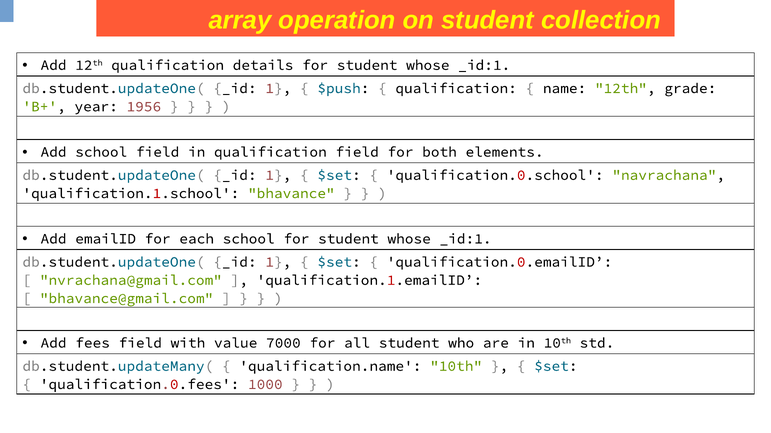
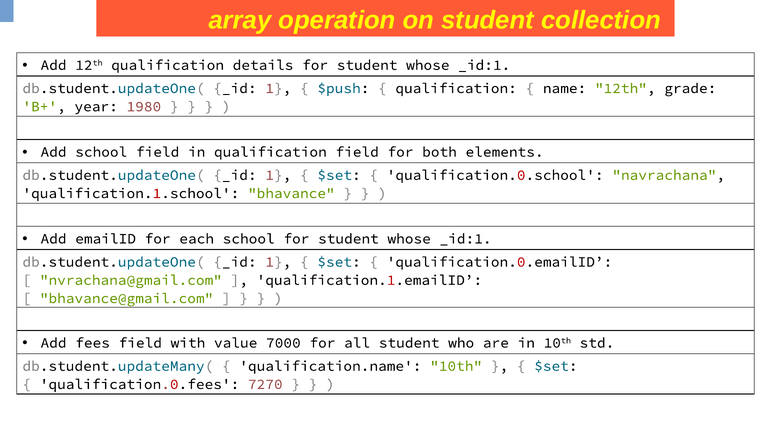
1956: 1956 -> 1980
1000: 1000 -> 7270
